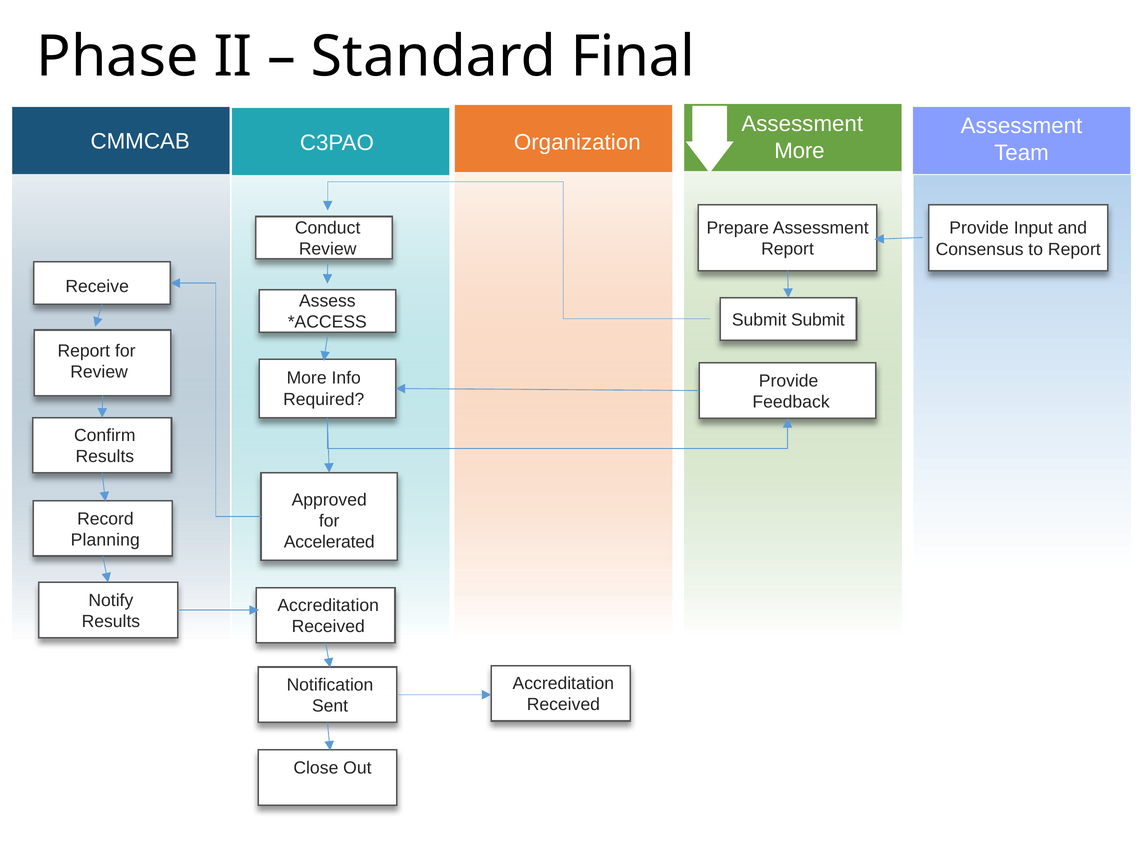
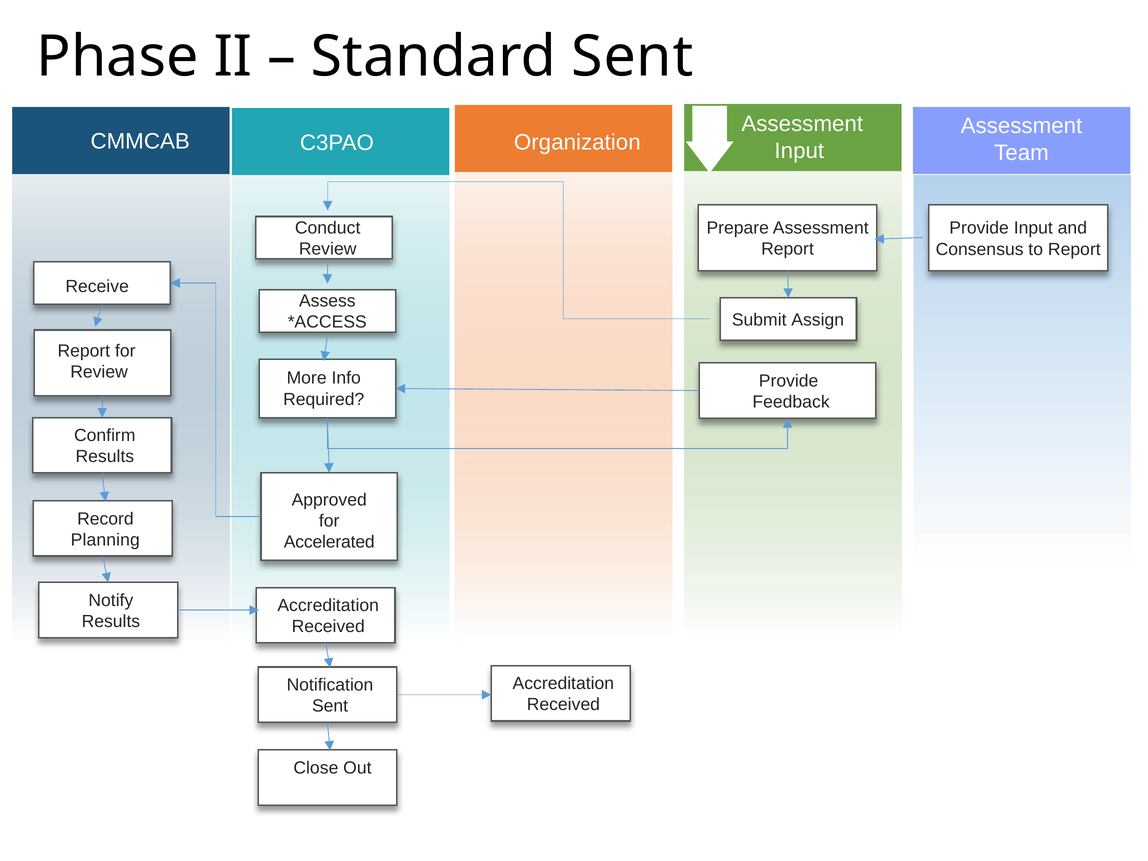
Standard Final: Final -> Sent
More at (799, 151): More -> Input
Submit Submit: Submit -> Assign
